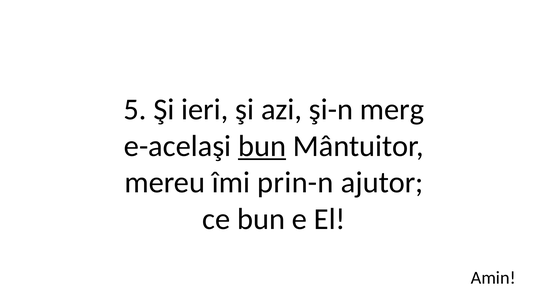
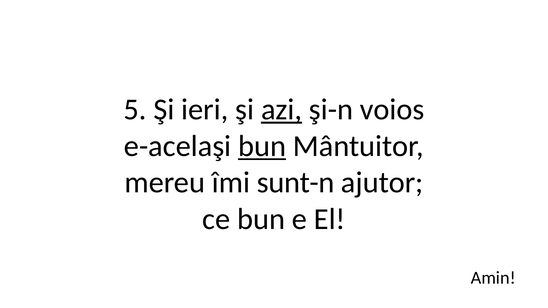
azi underline: none -> present
merg: merg -> voios
prin-n: prin-n -> sunt-n
